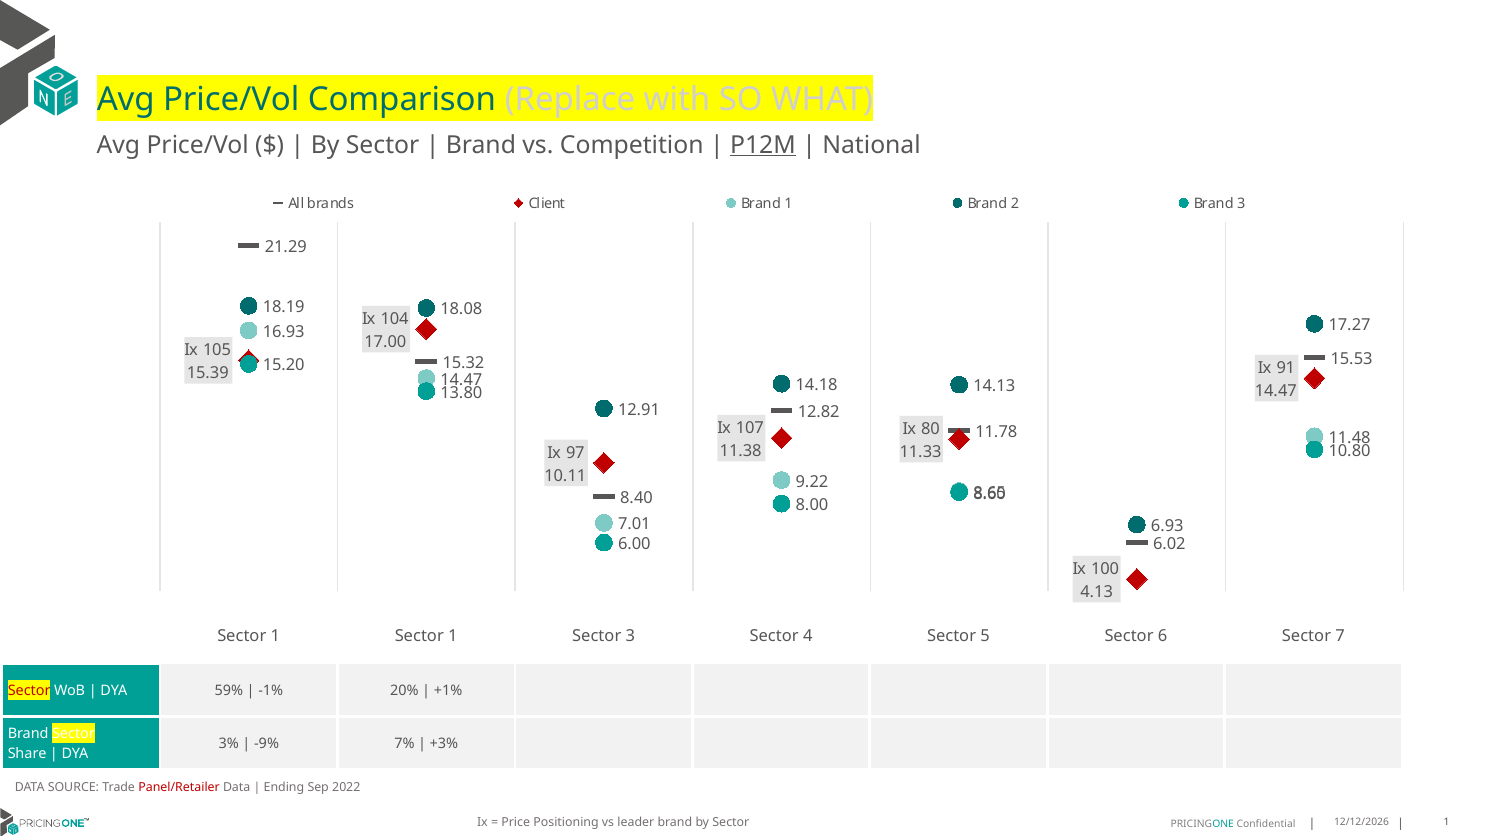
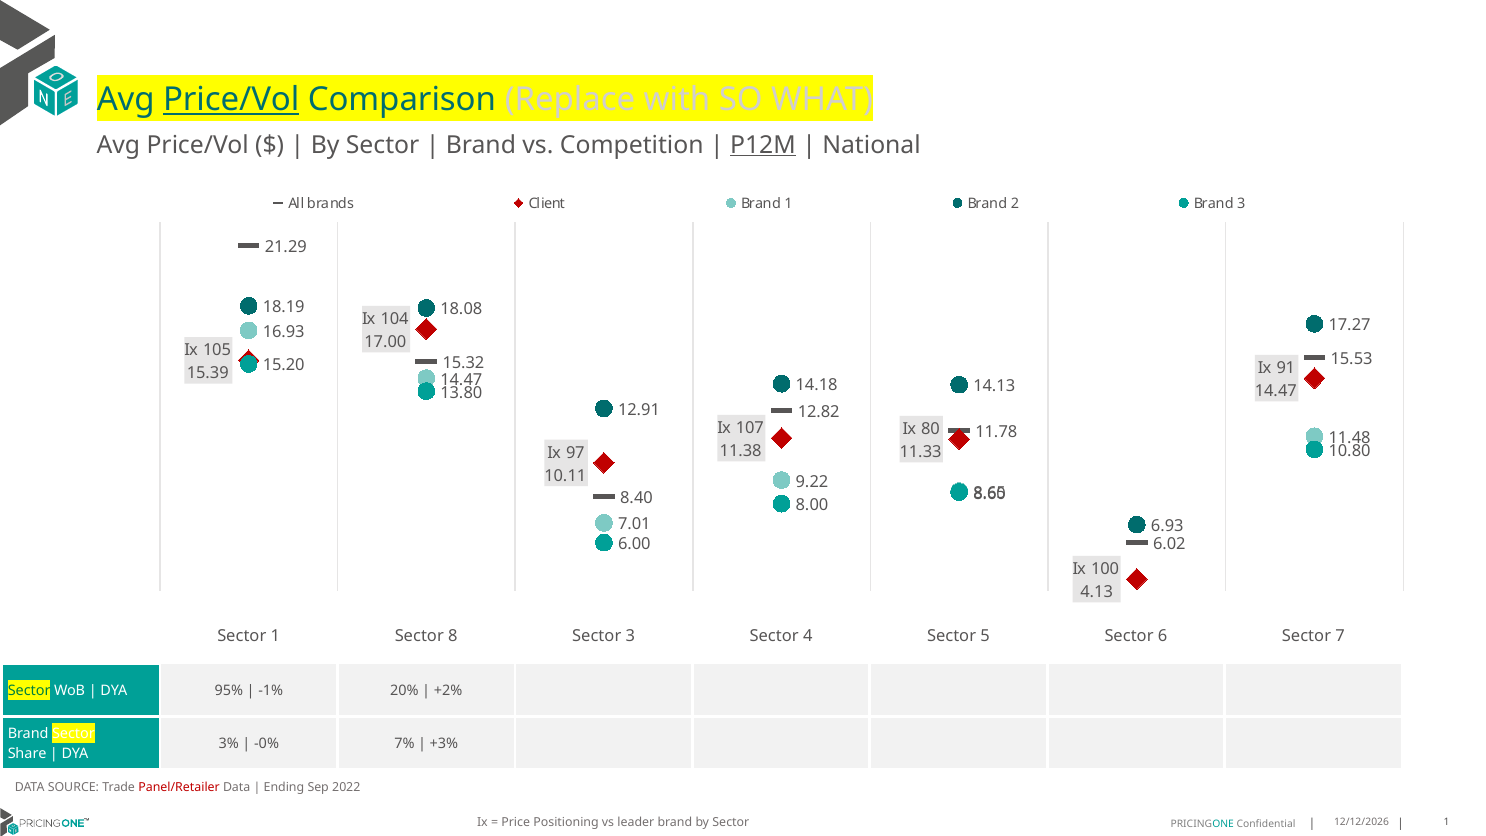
Price/Vol at (231, 100) underline: none -> present
1 Sector 1: 1 -> 8
Sector at (29, 691) colour: red -> green
59%: 59% -> 95%
+1%: +1% -> +2%
-9%: -9% -> -0%
